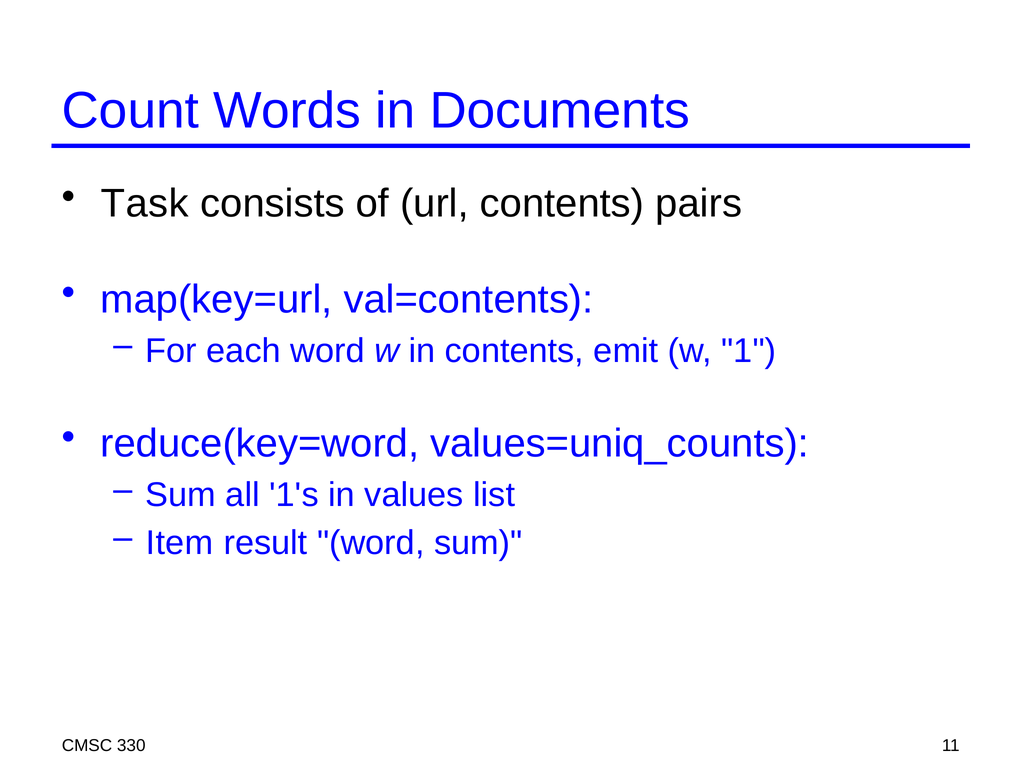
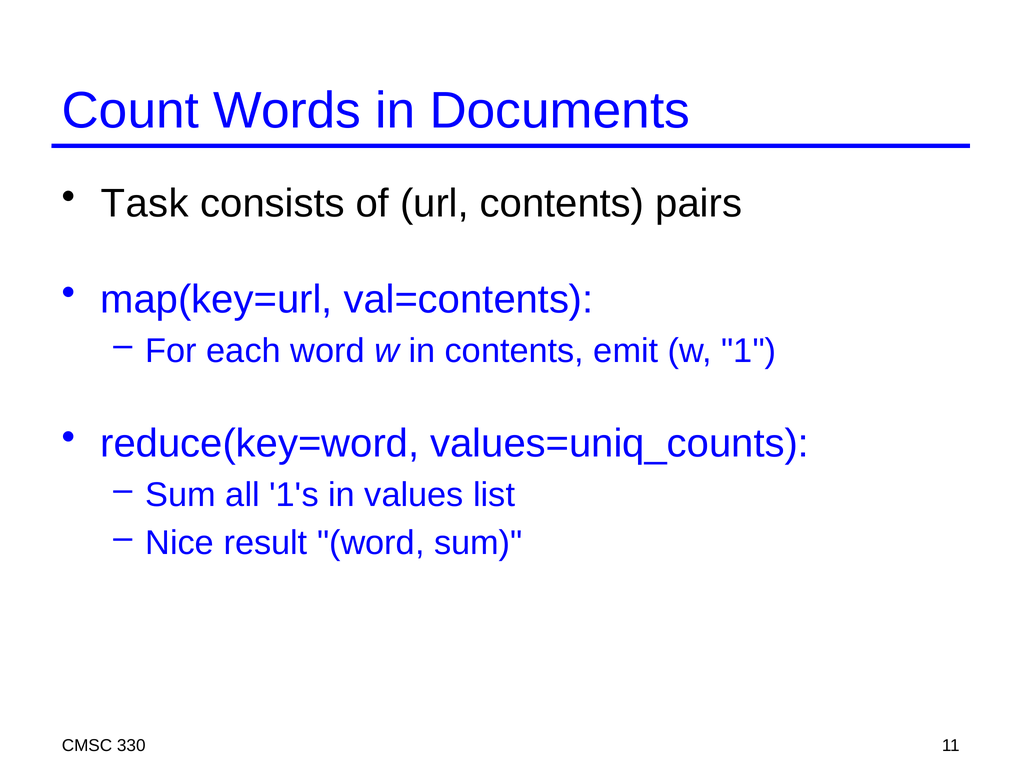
Item: Item -> Nice
